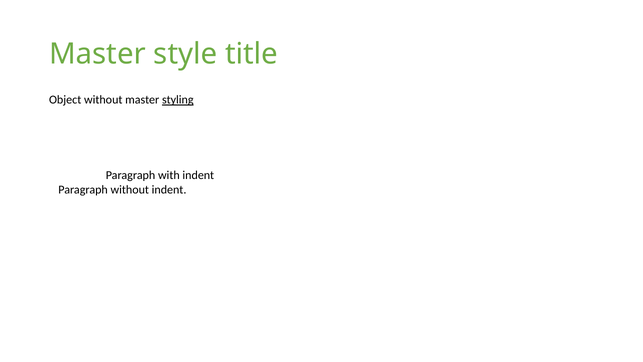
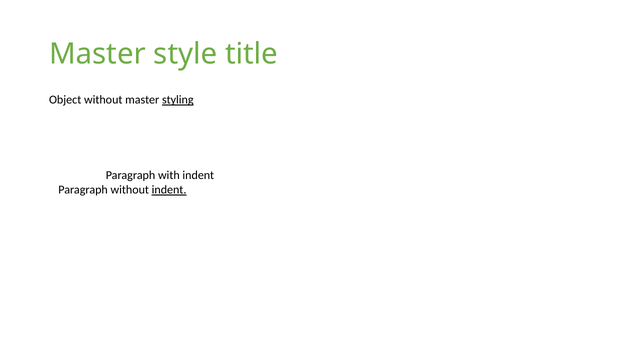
indent at (169, 190) underline: none -> present
